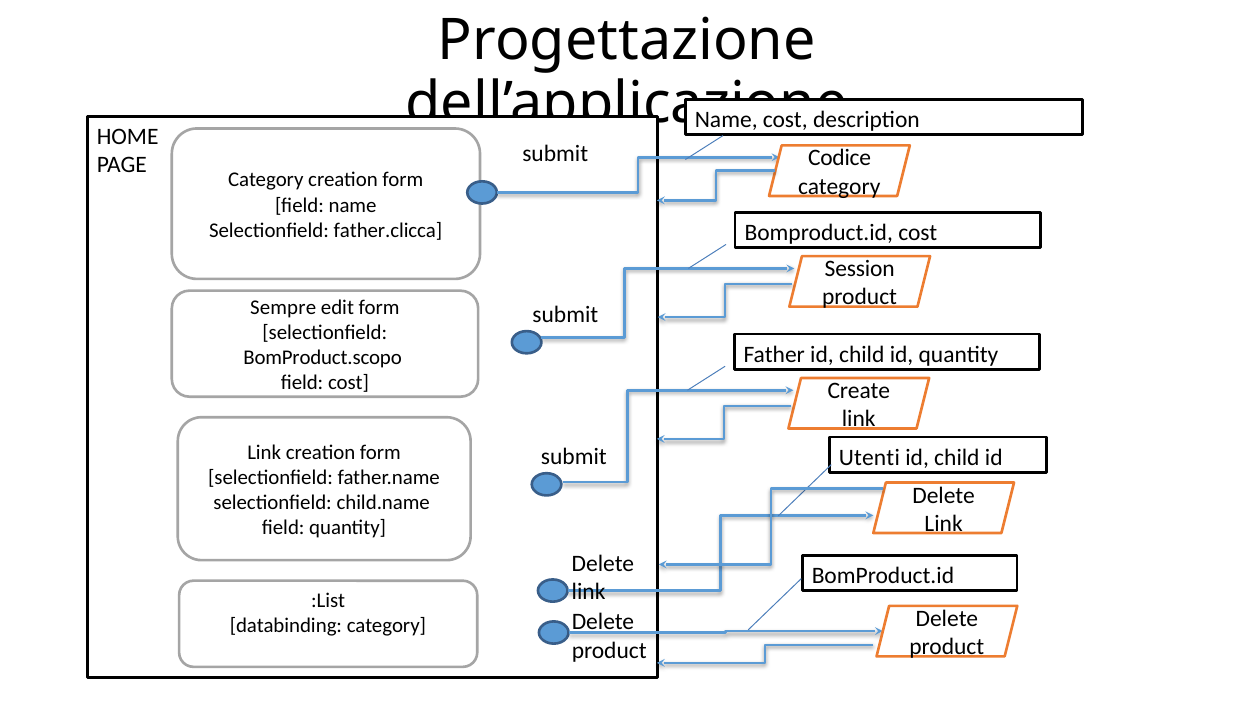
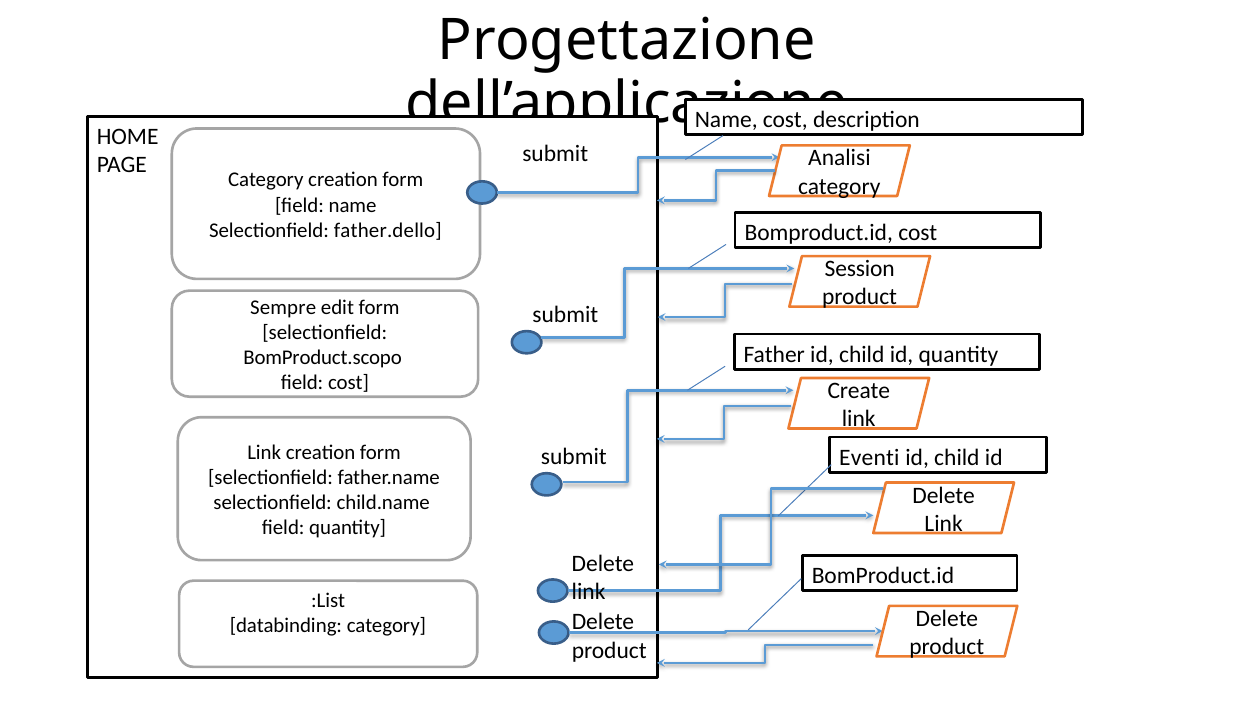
Codice: Codice -> Analisi
father.clicca: father.clicca -> father.dello
Utenti: Utenti -> Eventi
